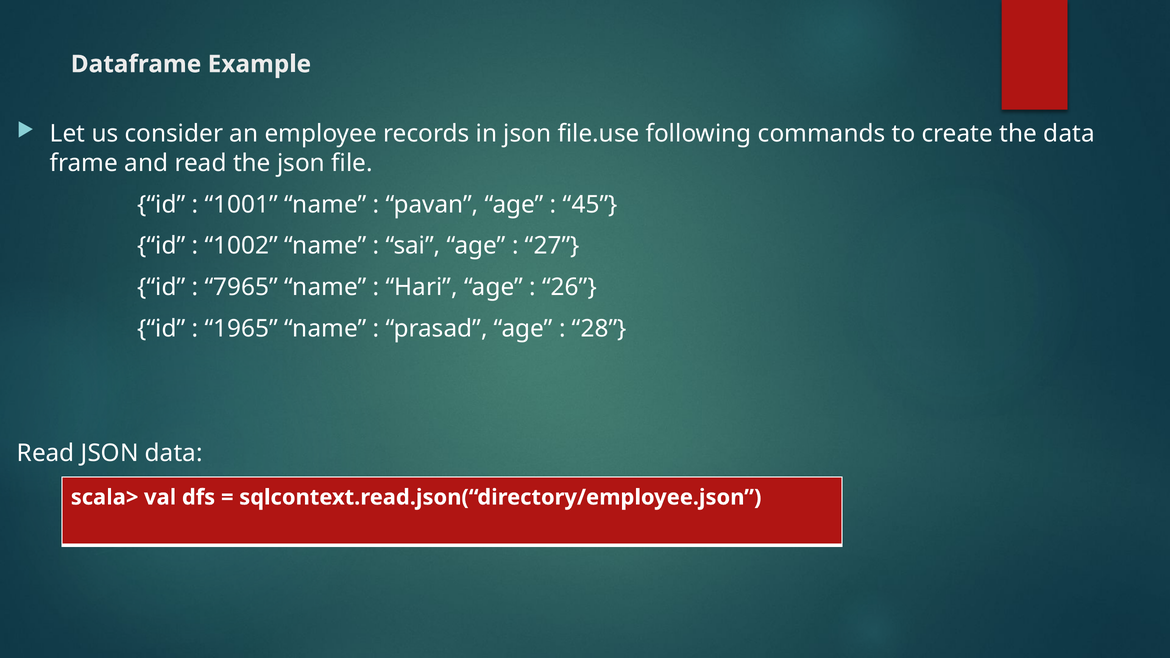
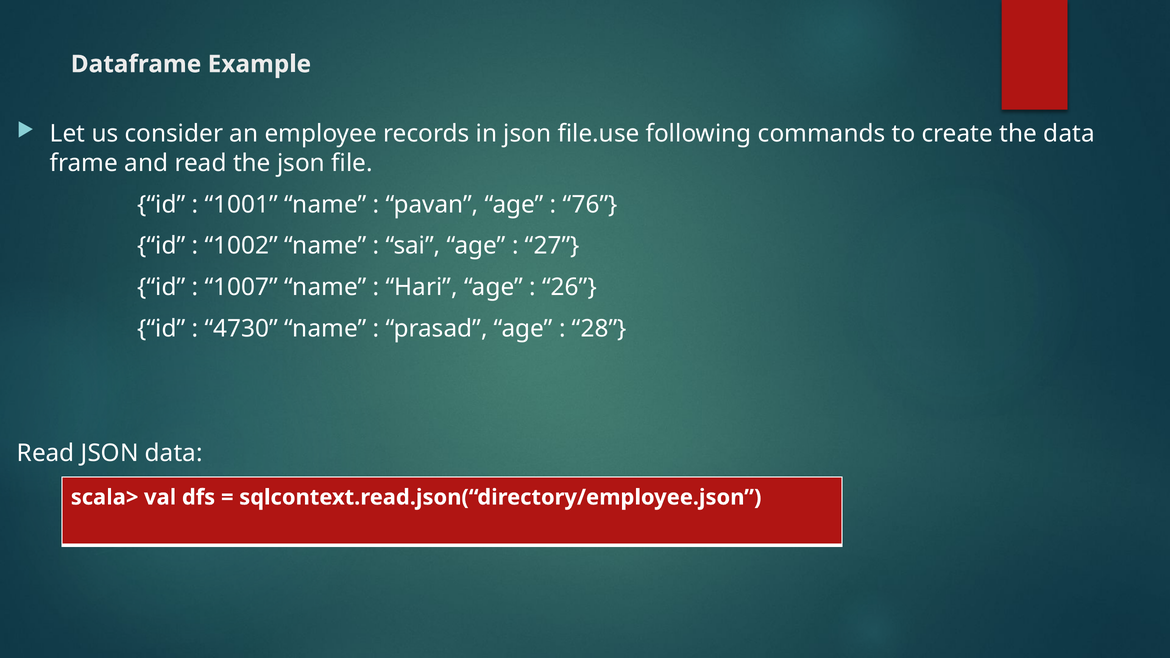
45: 45 -> 76
7965: 7965 -> 1007
1965: 1965 -> 4730
